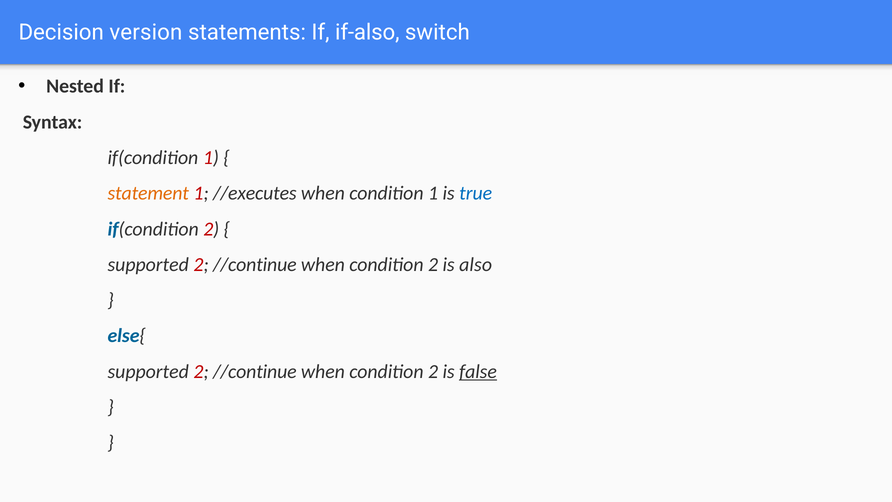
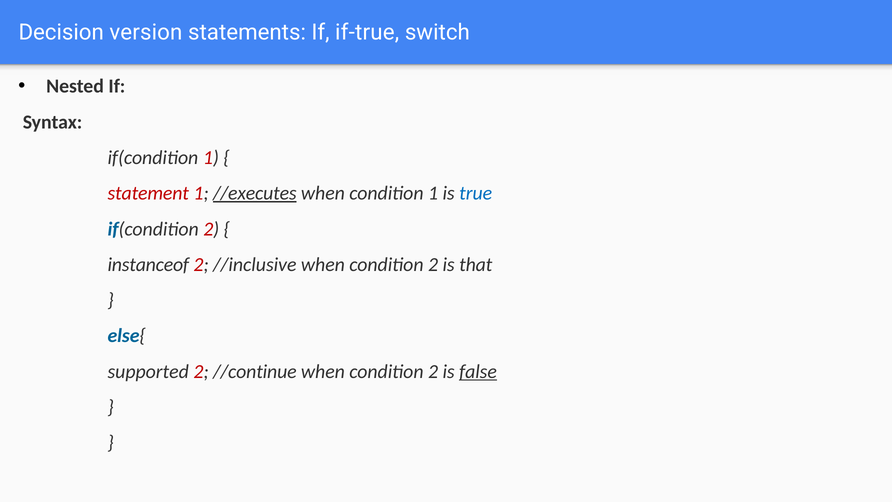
if-also: if-also -> if-true
statement colour: orange -> red
//executes underline: none -> present
supported at (148, 265): supported -> instanceof
//continue at (255, 265): //continue -> //inclusive
also: also -> that
